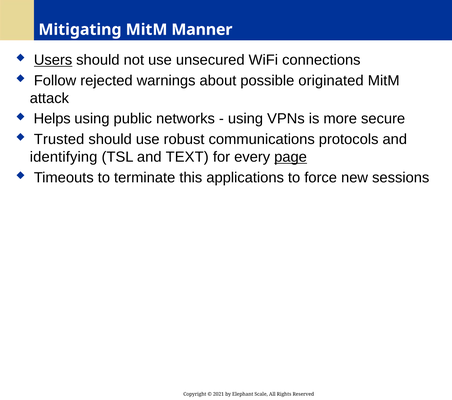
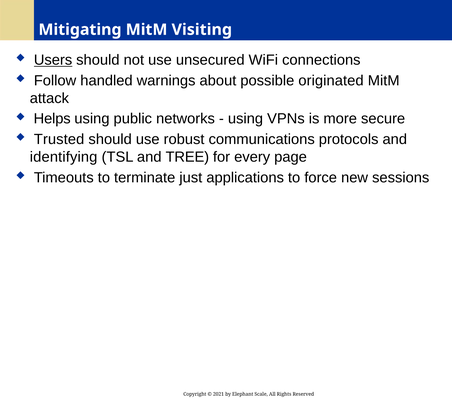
Manner: Manner -> Visiting
rejected: rejected -> handled
TEXT: TEXT -> TREE
page underline: present -> none
this: this -> just
